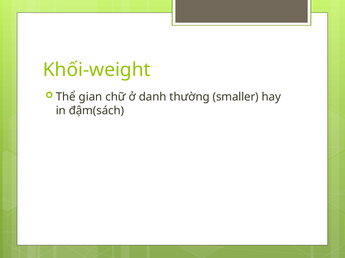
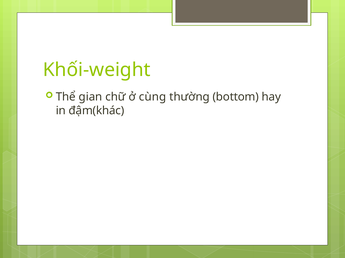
danh: danh -> cùng
smaller: smaller -> bottom
đậm(sách: đậm(sách -> đậm(khác
